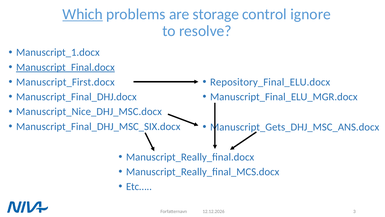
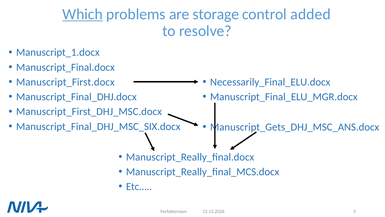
ignore: ignore -> added
Manuscript_Final.docx underline: present -> none
Repository_Final_ELU.docx: Repository_Final_ELU.docx -> Necessarily_Final_ELU.docx
Manuscript_Nice_DHJ_MSC.docx: Manuscript_Nice_DHJ_MSC.docx -> Manuscript_First_DHJ_MSC.docx
